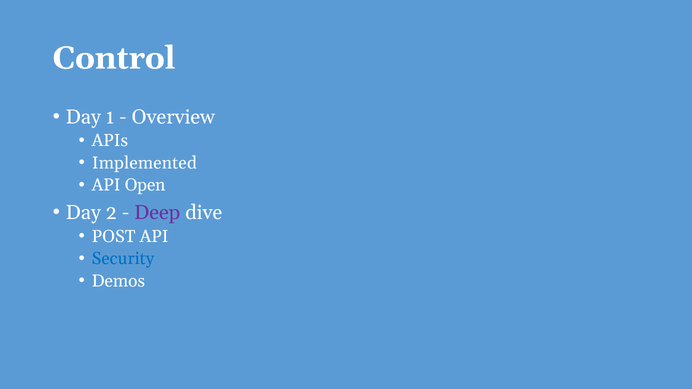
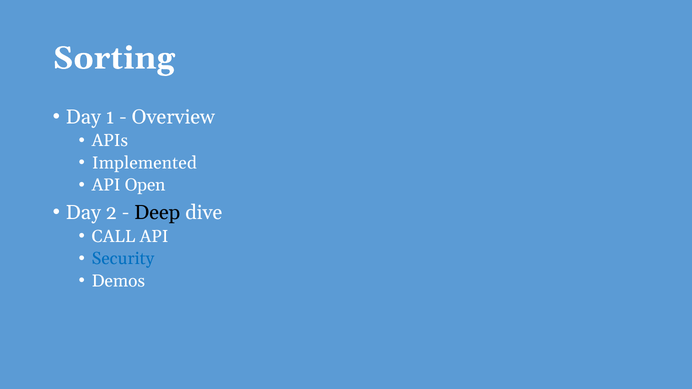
Control: Control -> Sorting
Deep colour: purple -> black
POST: POST -> CALL
